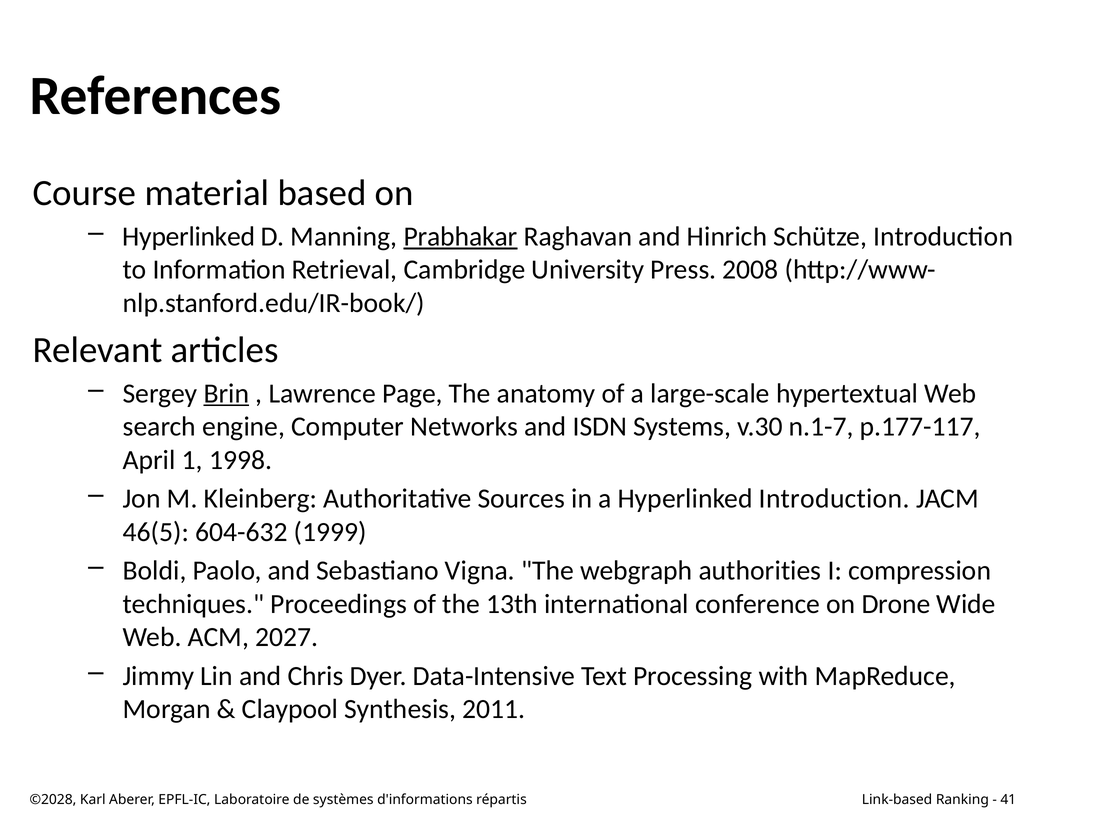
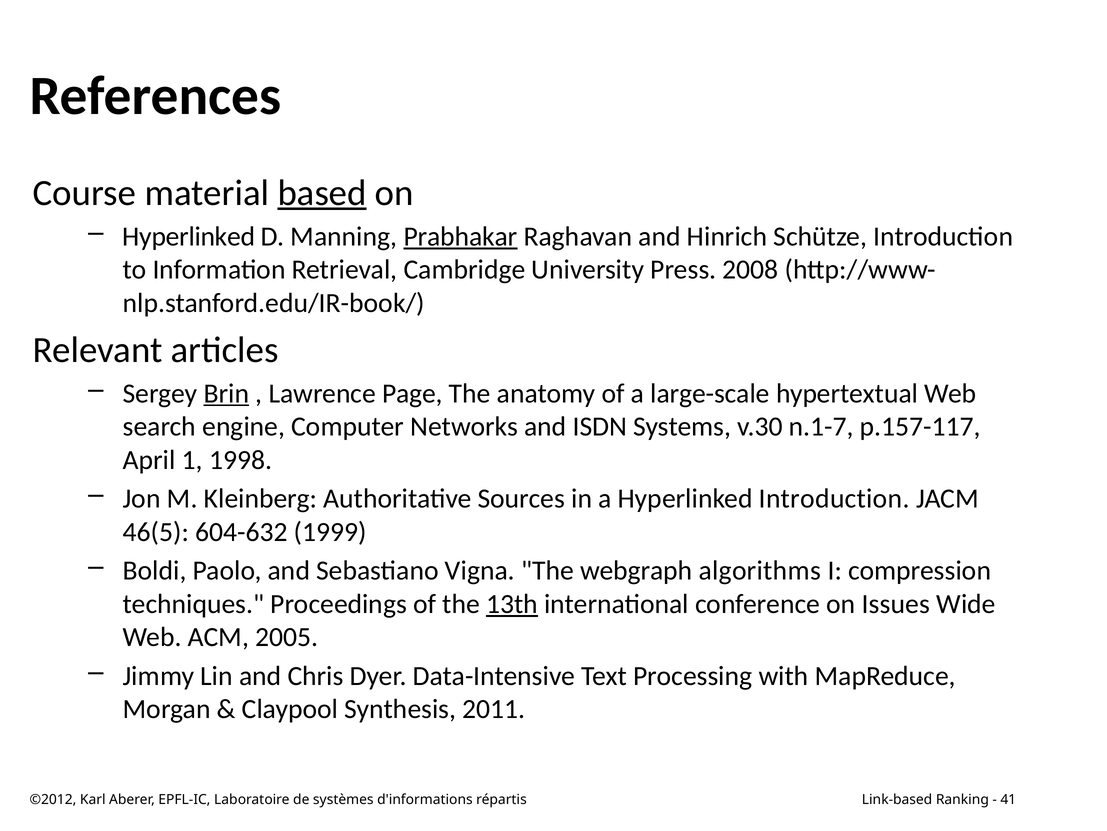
based underline: none -> present
p.177-117: p.177-117 -> p.157-117
authorities: authorities -> algorithms
13th underline: none -> present
Drone: Drone -> Issues
2027: 2027 -> 2005
©2028: ©2028 -> ©2012
